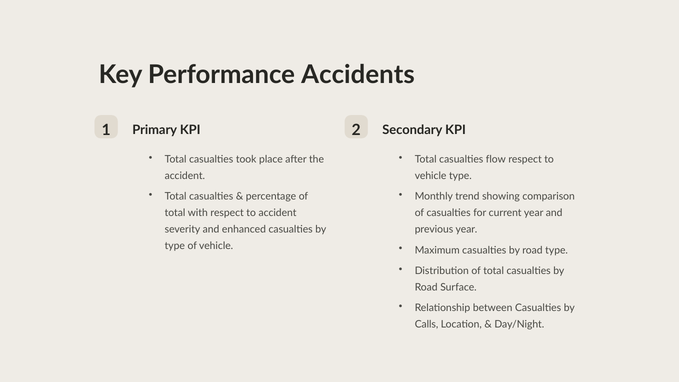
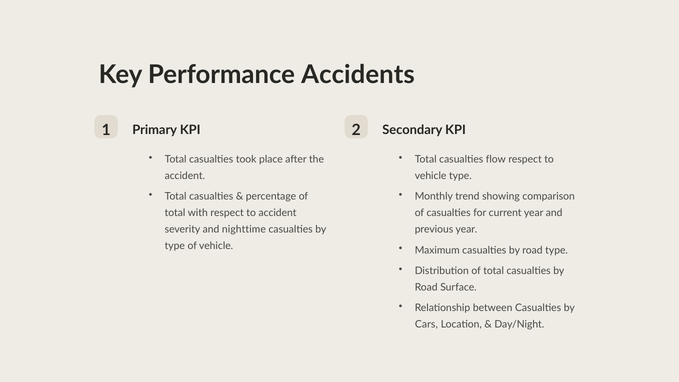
enhanced: enhanced -> nighttime
Calls: Calls -> Cars
